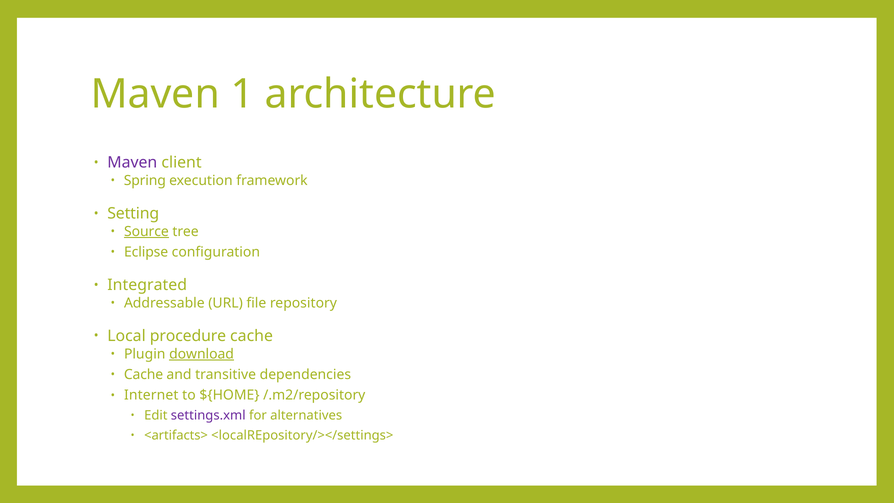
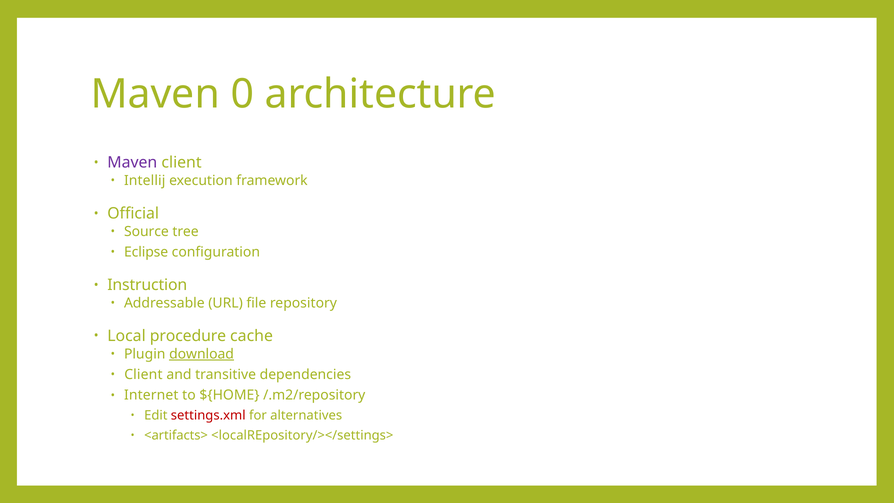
1: 1 -> 0
Spring: Spring -> Intellij
Setting: Setting -> Official
Source underline: present -> none
Integrated: Integrated -> Instruction
Cache at (144, 375): Cache -> Client
settings.xml colour: purple -> red
